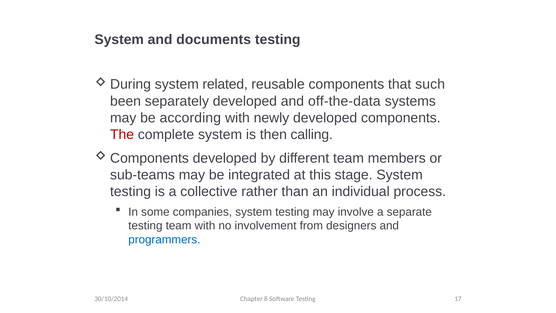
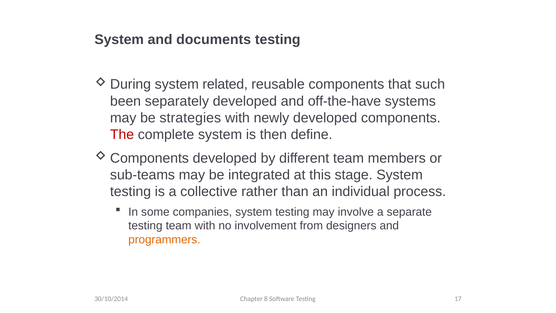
off-the-data: off-the-data -> off-the-have
according: according -> strategies
calling: calling -> define
programmers colour: blue -> orange
